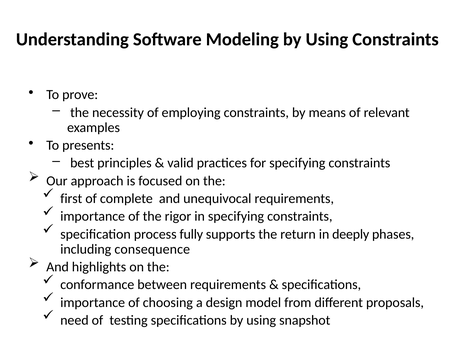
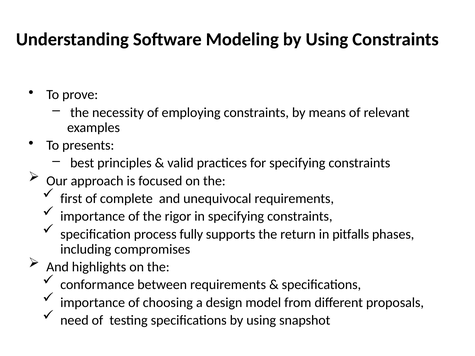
deeply: deeply -> pitfalls
consequence: consequence -> compromises
